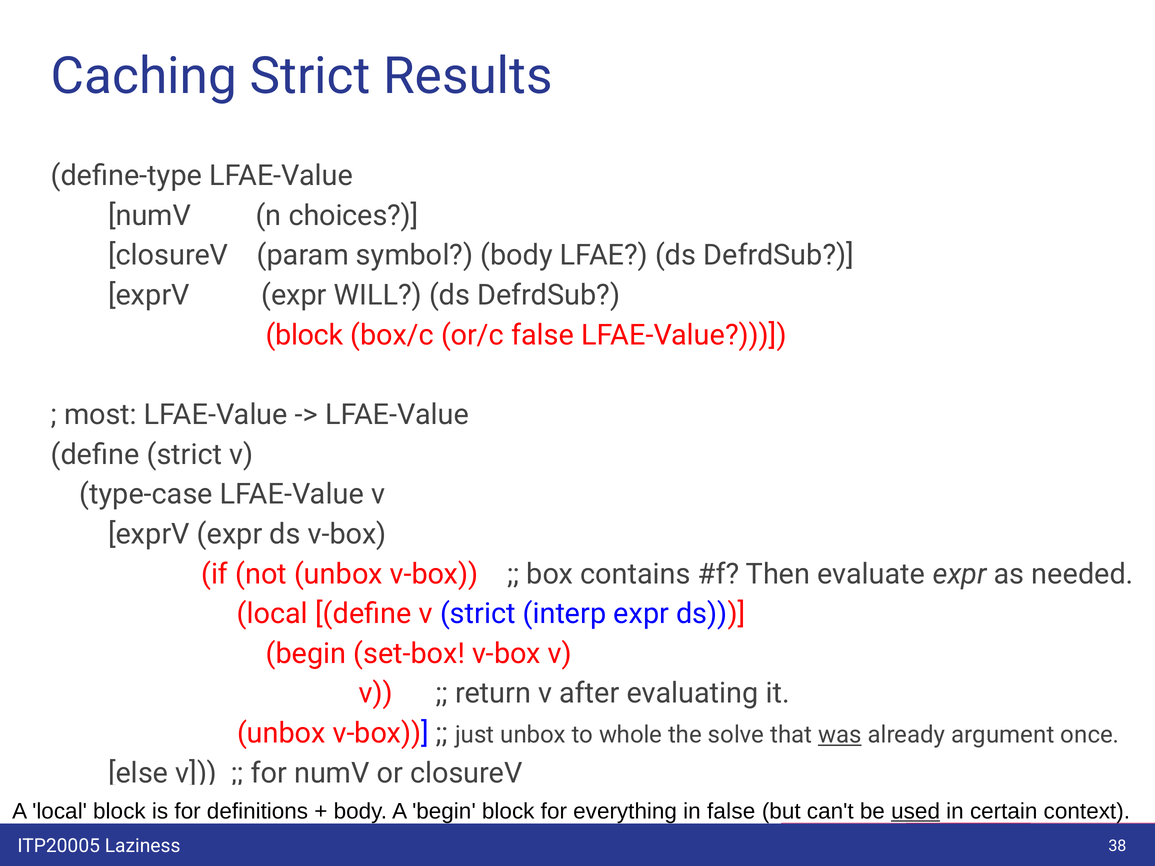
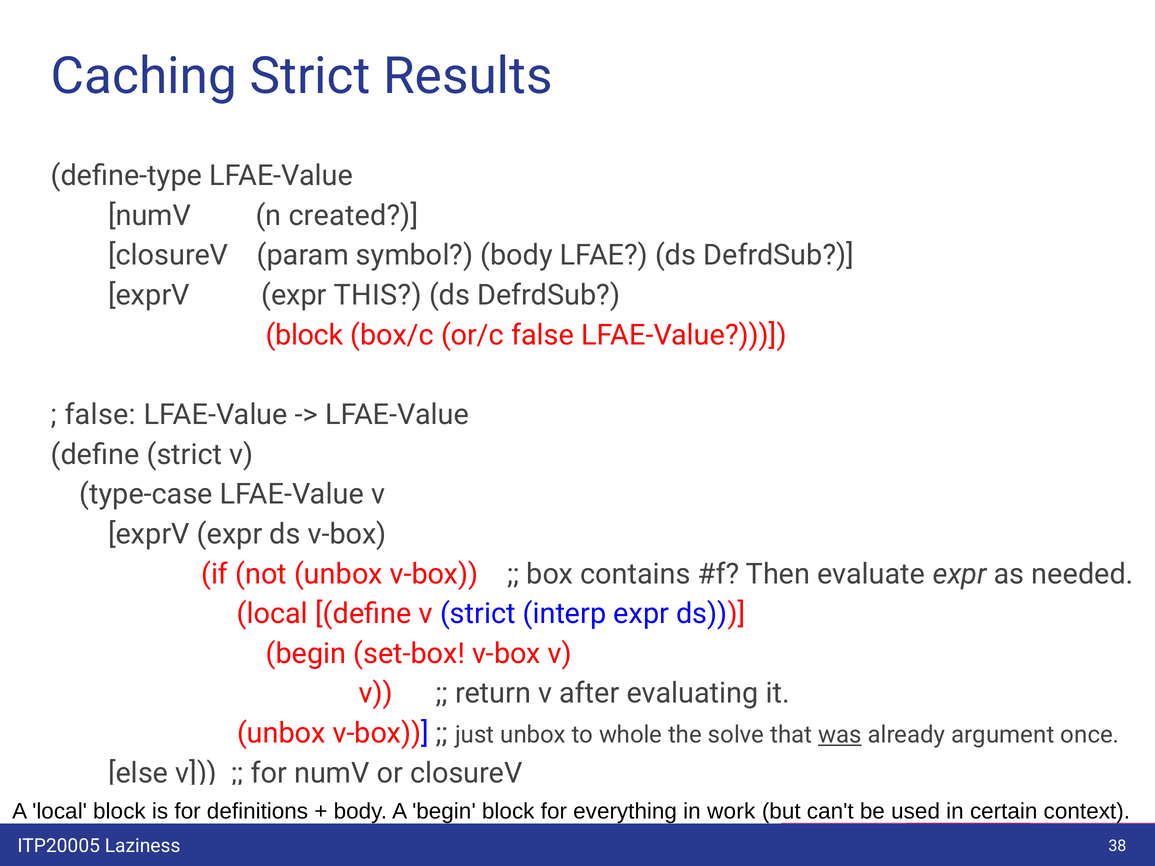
choices: choices -> created
WILL: WILL -> THIS
most at (100, 415): most -> false
in false: false -> work
used underline: present -> none
